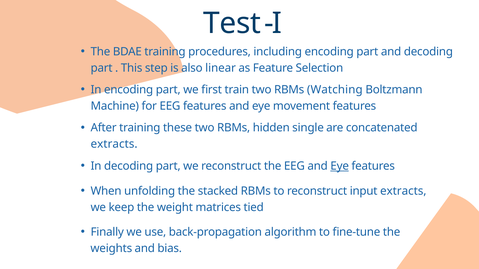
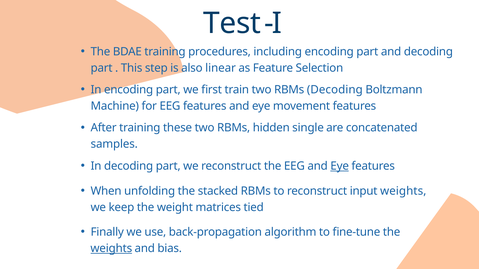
RBMs Watching: Watching -> Decoding
extracts at (114, 144): extracts -> samples
input extracts: extracts -> weights
weights at (111, 249) underline: none -> present
